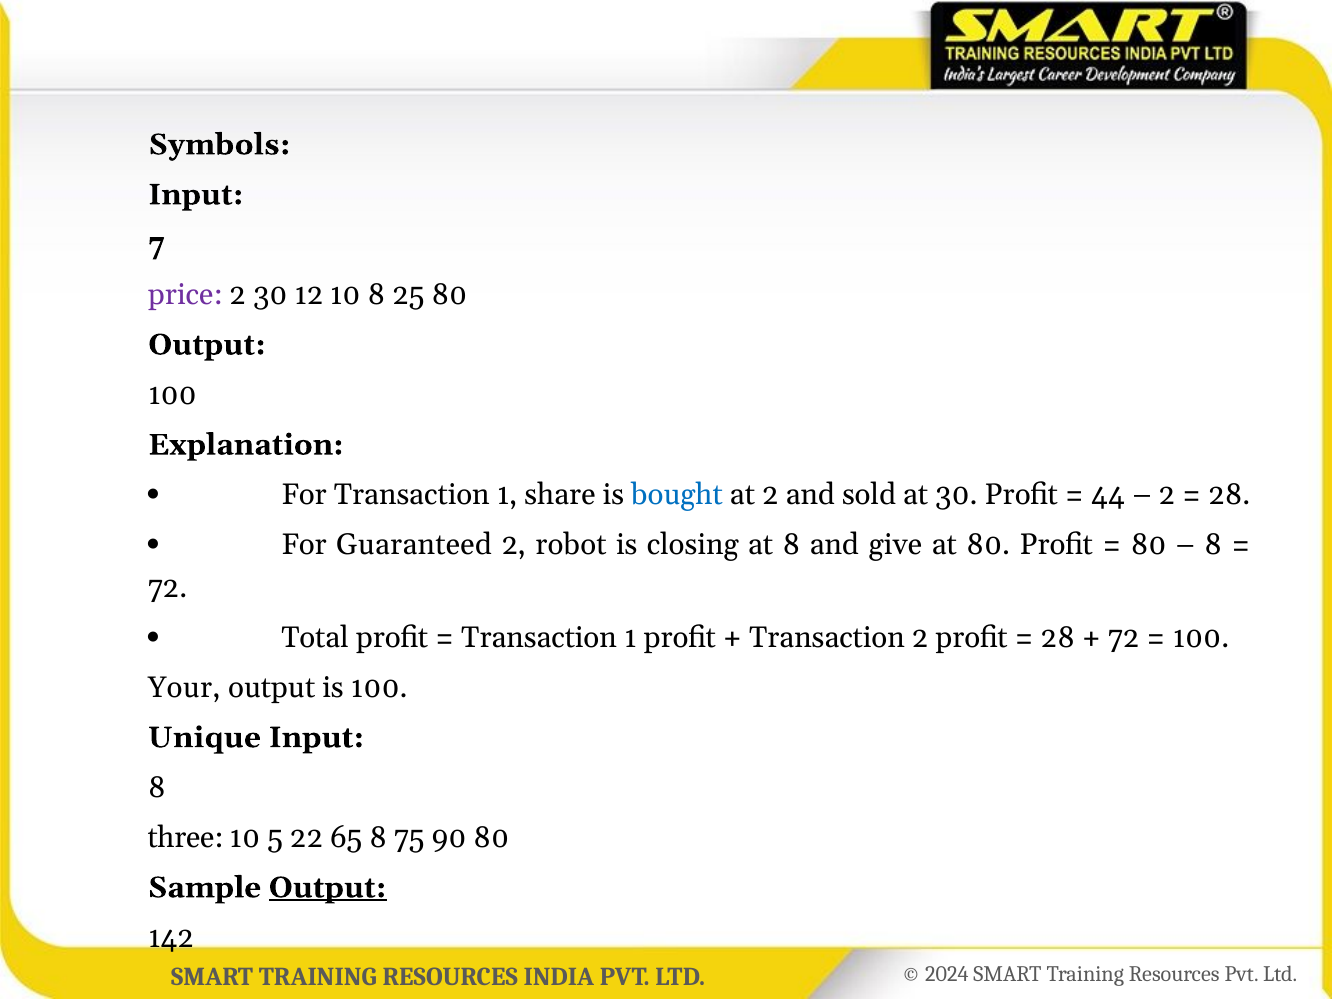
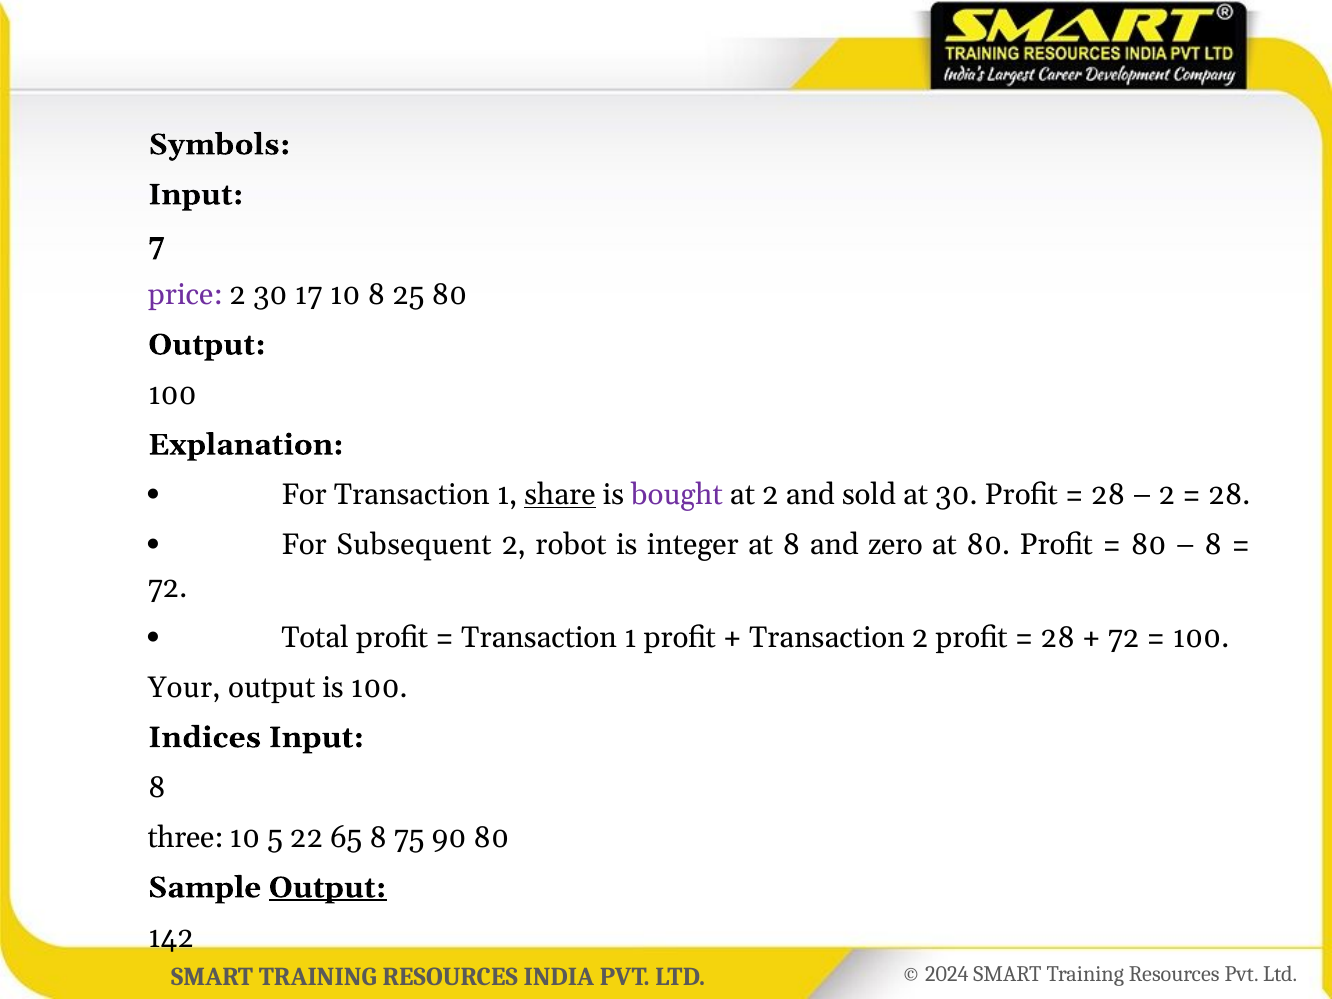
12: 12 -> 17
share underline: none -> present
bought colour: blue -> purple
44 at (1108, 495): 44 -> 28
Guaranteed: Guaranteed -> Subsequent
closing: closing -> integer
give: give -> zero
Unique: Unique -> Indices
